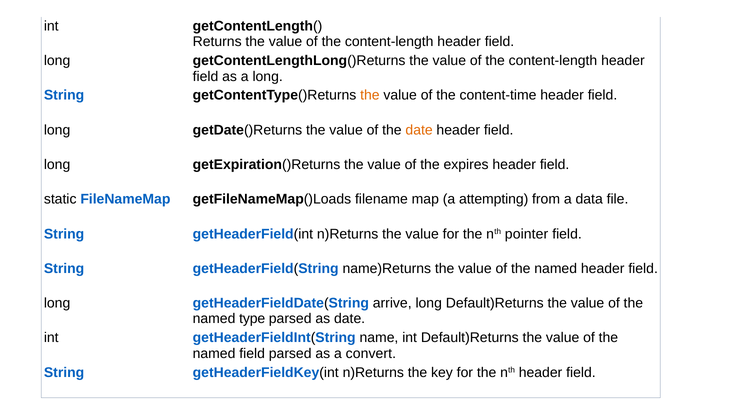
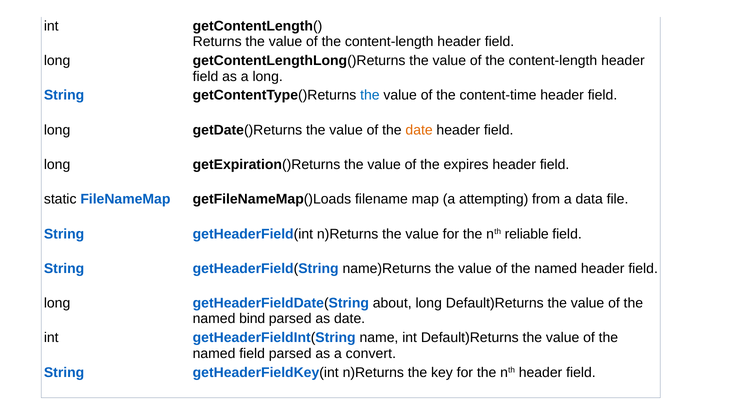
the at (370, 95) colour: orange -> blue
pointer: pointer -> reliable
arrive: arrive -> about
type: type -> bind
